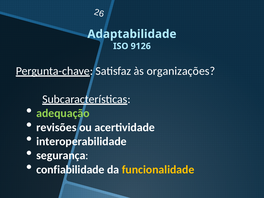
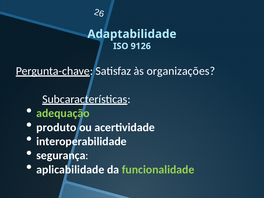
revisões: revisões -> produto
confiabilidade: confiabilidade -> aplicabilidade
funcionalidade colour: yellow -> light green
